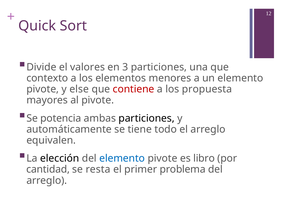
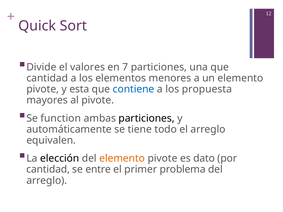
3: 3 -> 7
contexto at (47, 78): contexto -> cantidad
else: else -> esta
contiene colour: red -> blue
potencia: potencia -> function
elemento at (122, 159) colour: blue -> orange
libro: libro -> dato
resta: resta -> entre
